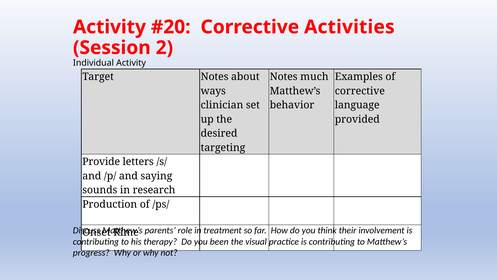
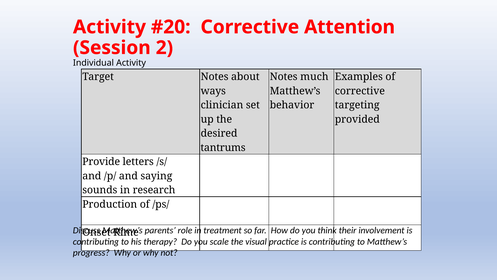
Activities: Activities -> Attention
language: language -> targeting
targeting: targeting -> tantrums
been: been -> scale
